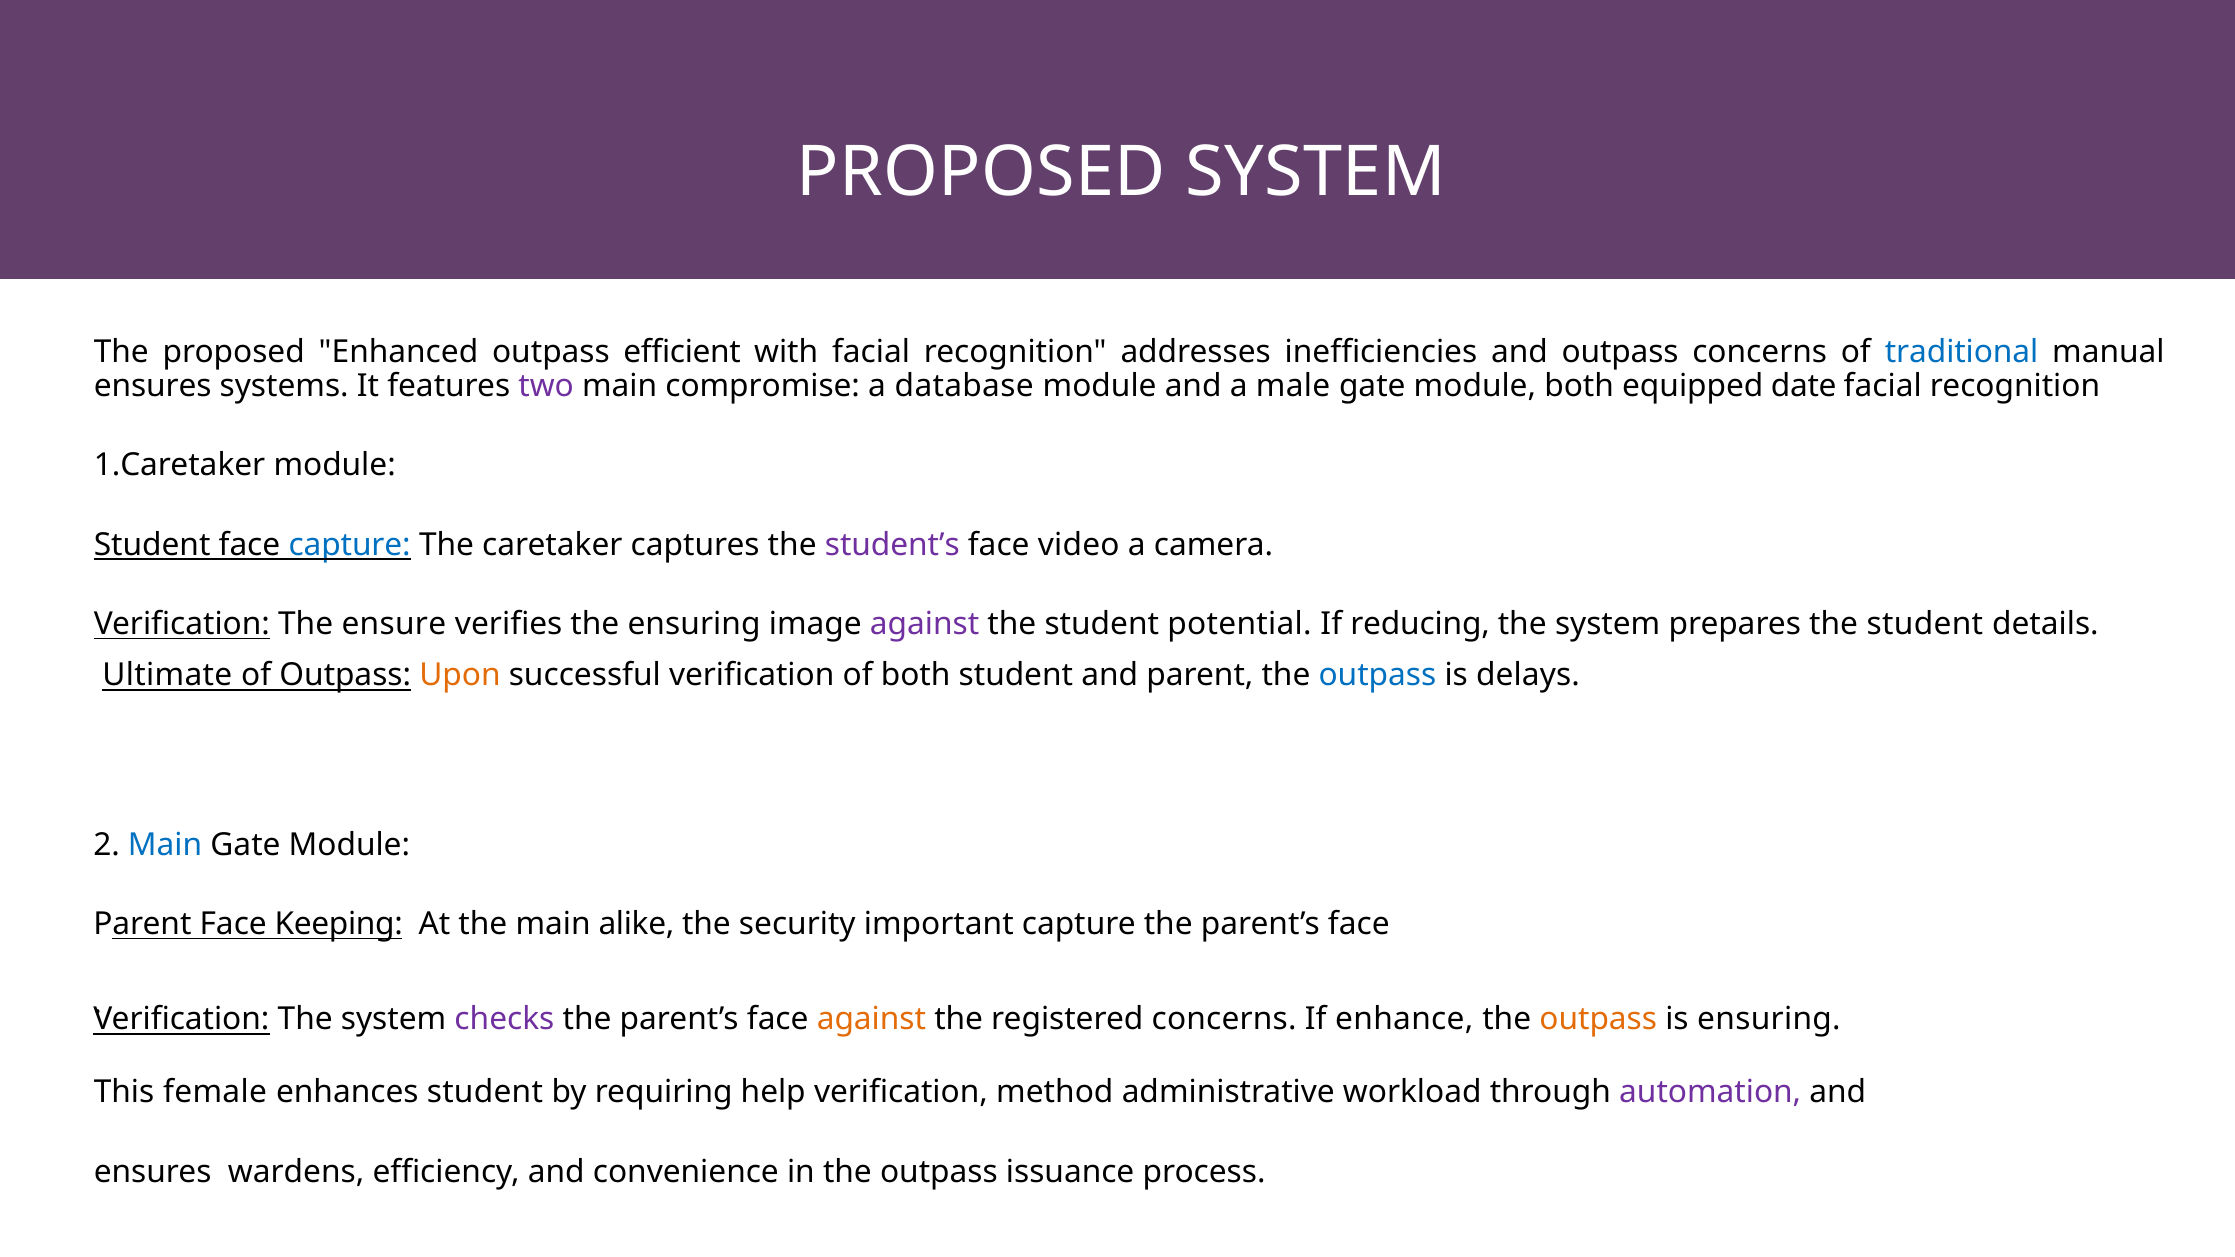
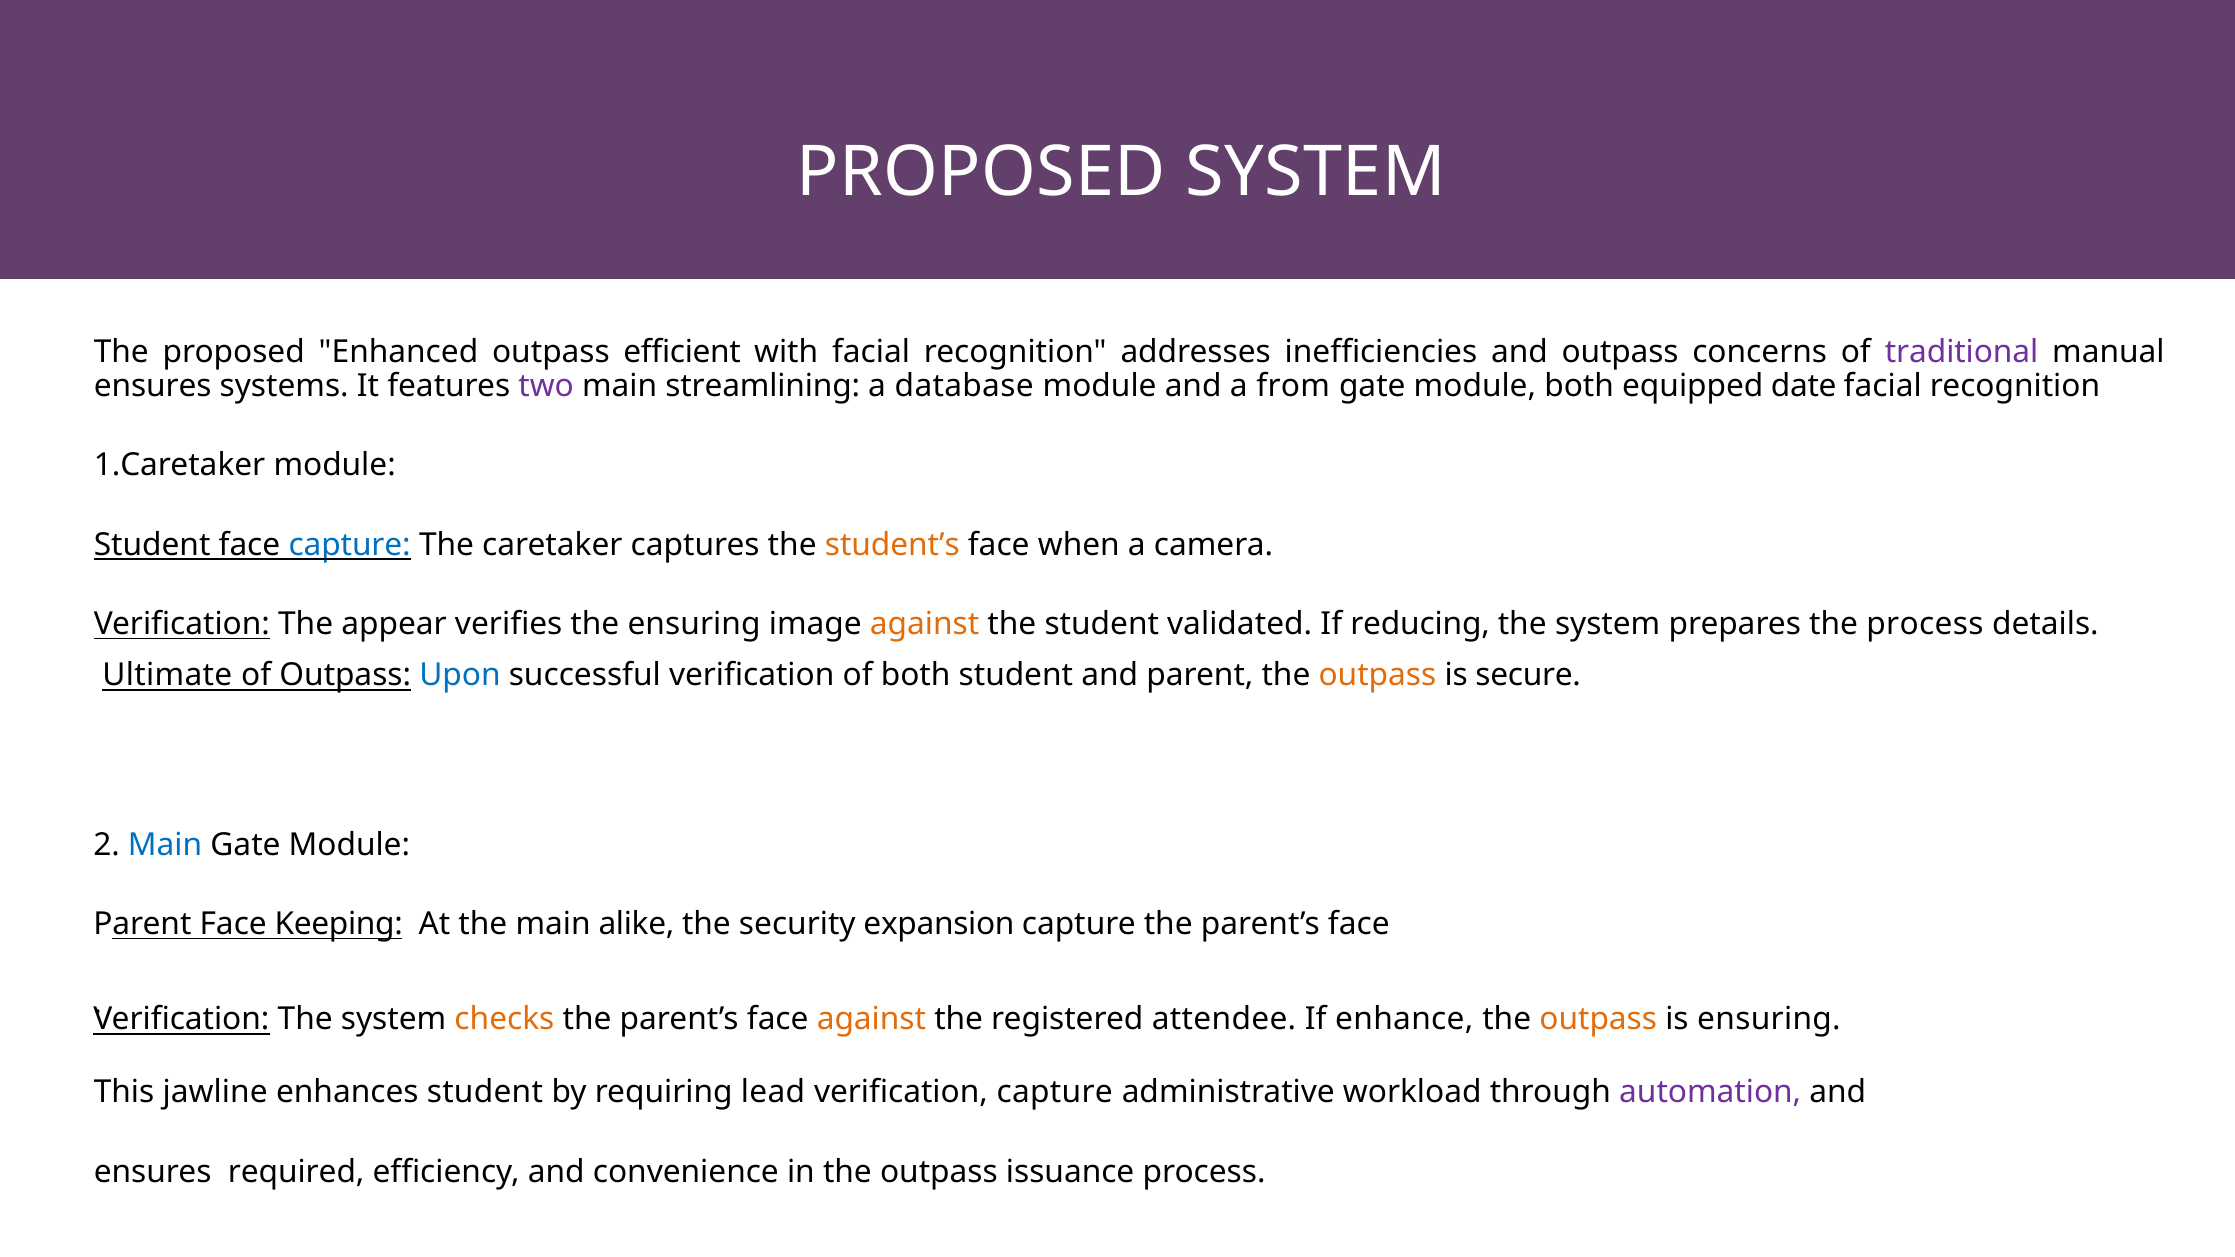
traditional colour: blue -> purple
compromise: compromise -> streamlining
male: male -> from
student’s colour: purple -> orange
video: video -> when
ensure: ensure -> appear
against at (925, 624) colour: purple -> orange
potential: potential -> validated
prepares the student: student -> process
Upon colour: orange -> blue
outpass at (1377, 676) colour: blue -> orange
delays: delays -> secure
important: important -> expansion
checks colour: purple -> orange
registered concerns: concerns -> attendee
female: female -> jawline
help: help -> lead
verification method: method -> capture
wardens: wardens -> required
